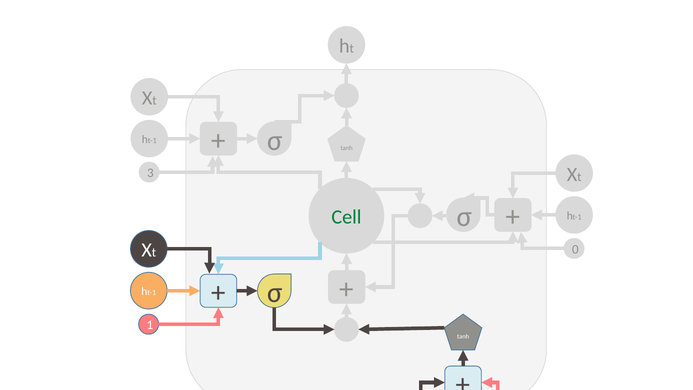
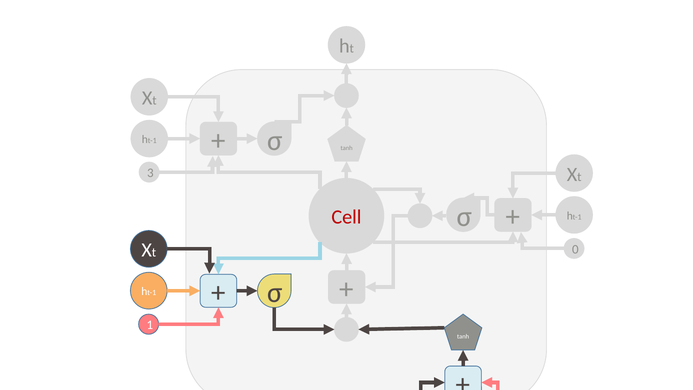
Cell colour: green -> red
